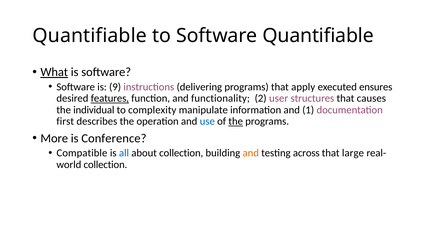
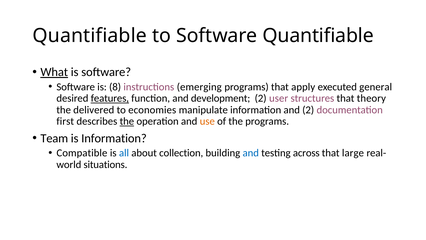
9: 9 -> 8
delivering: delivering -> emerging
ensures: ensures -> general
functionality: functionality -> development
causes: causes -> theory
individual: individual -> delivered
complexity: complexity -> economies
and 1: 1 -> 2
the at (127, 121) underline: none -> present
use colour: blue -> orange
the at (236, 121) underline: present -> none
More: More -> Team
is Conference: Conference -> Information
and at (251, 153) colour: orange -> blue
collection at (105, 164): collection -> situations
